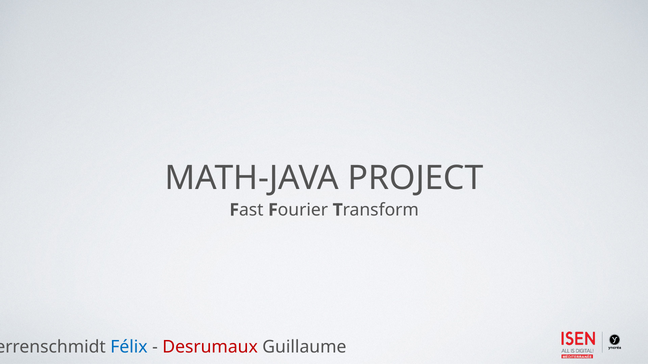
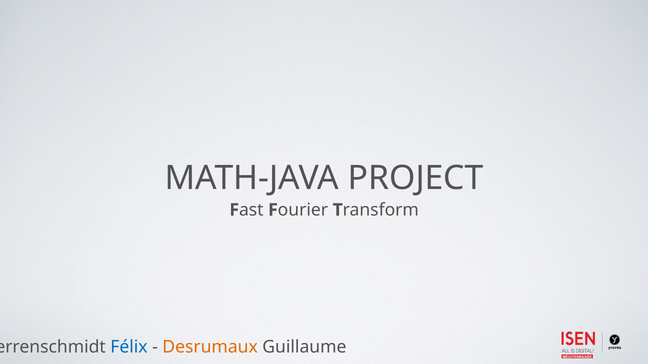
Desrumaux colour: red -> orange
